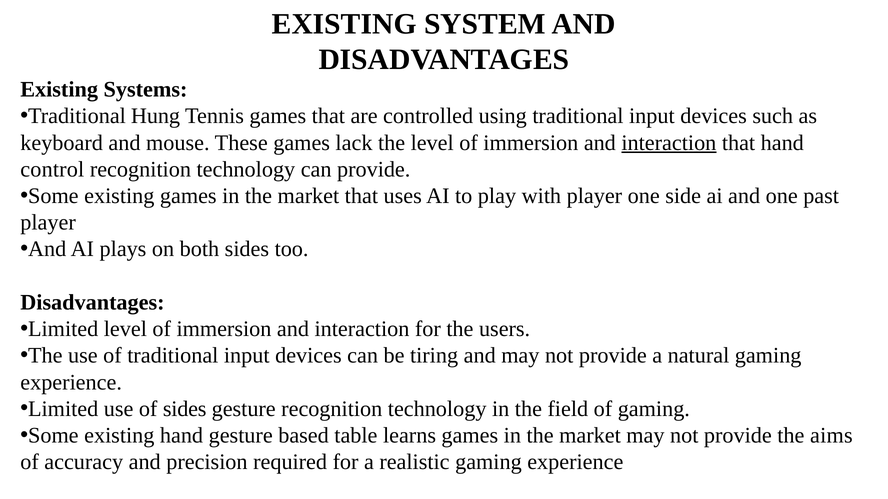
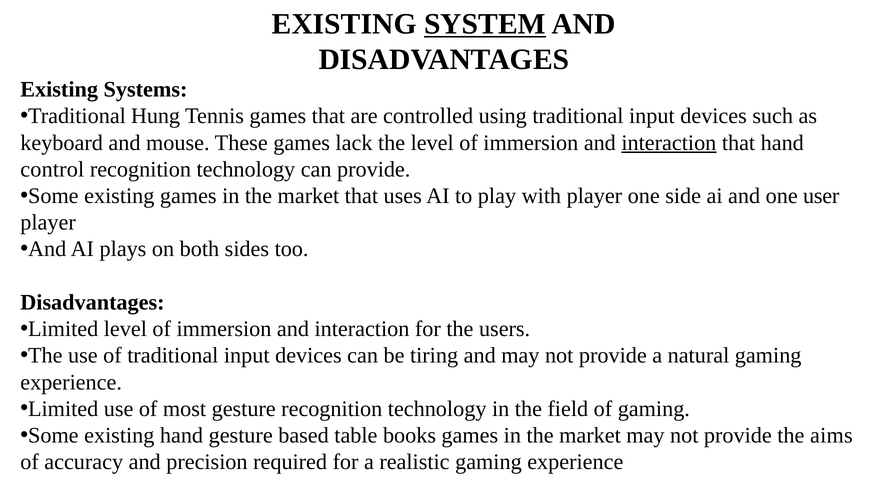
SYSTEM underline: none -> present
past: past -> user
of sides: sides -> most
learns: learns -> books
